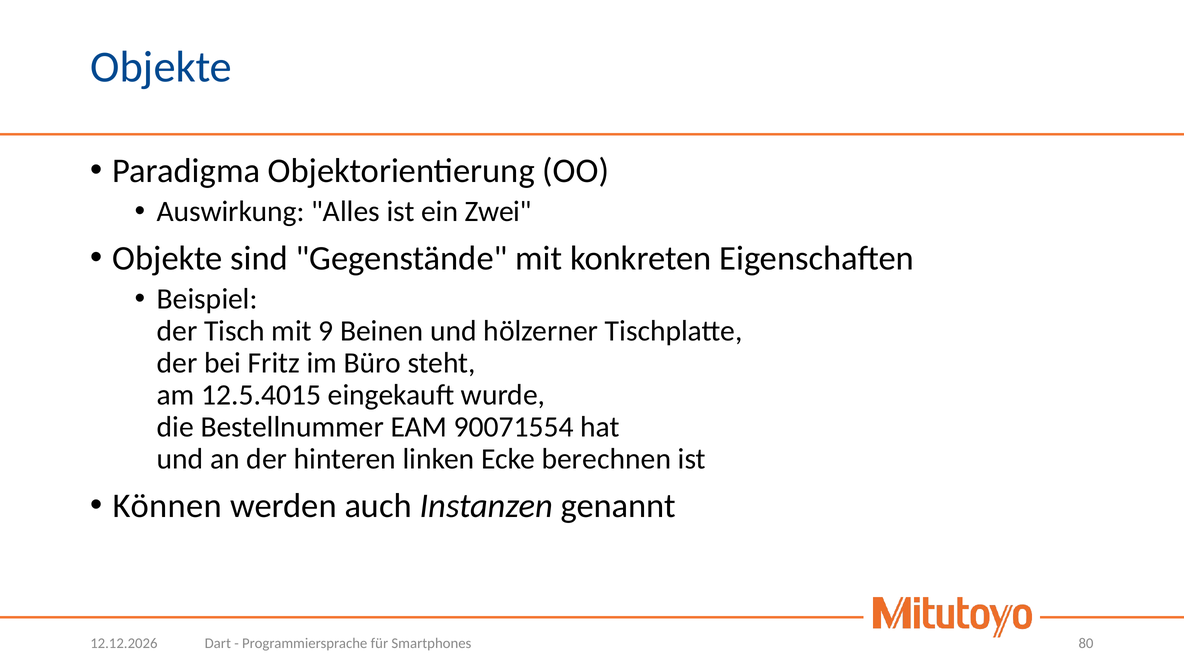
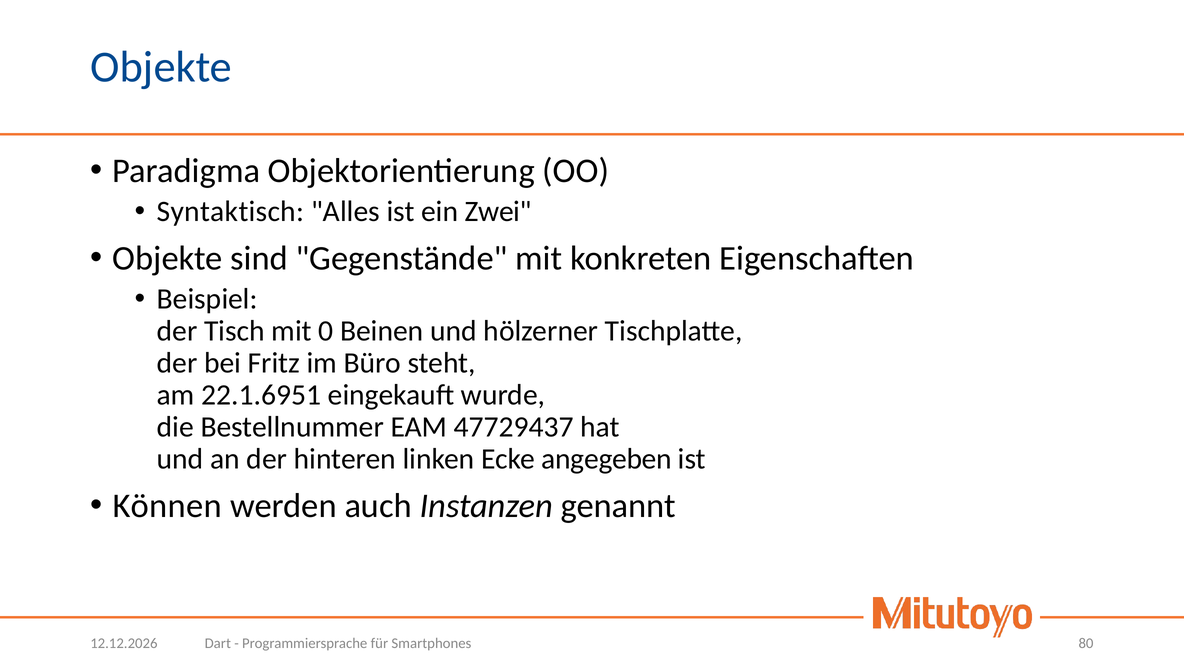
Auswirkung: Auswirkung -> Syntaktisch
9: 9 -> 0
12.5.4015: 12.5.4015 -> 22.1.6951
90071554: 90071554 -> 47729437
berechnen: berechnen -> angegeben
